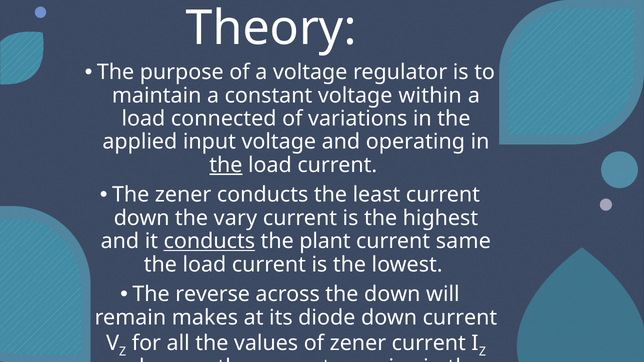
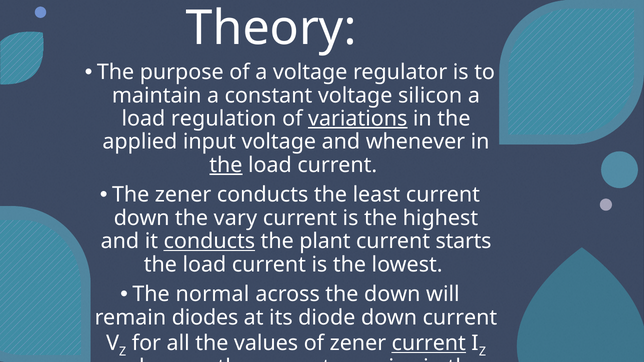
voltage within: within -> silicon
connected: connected -> regulation
variations underline: none -> present
and operating: operating -> whenever
same: same -> starts
reverse: reverse -> normal
makes: makes -> diodes
current at (429, 343) underline: none -> present
